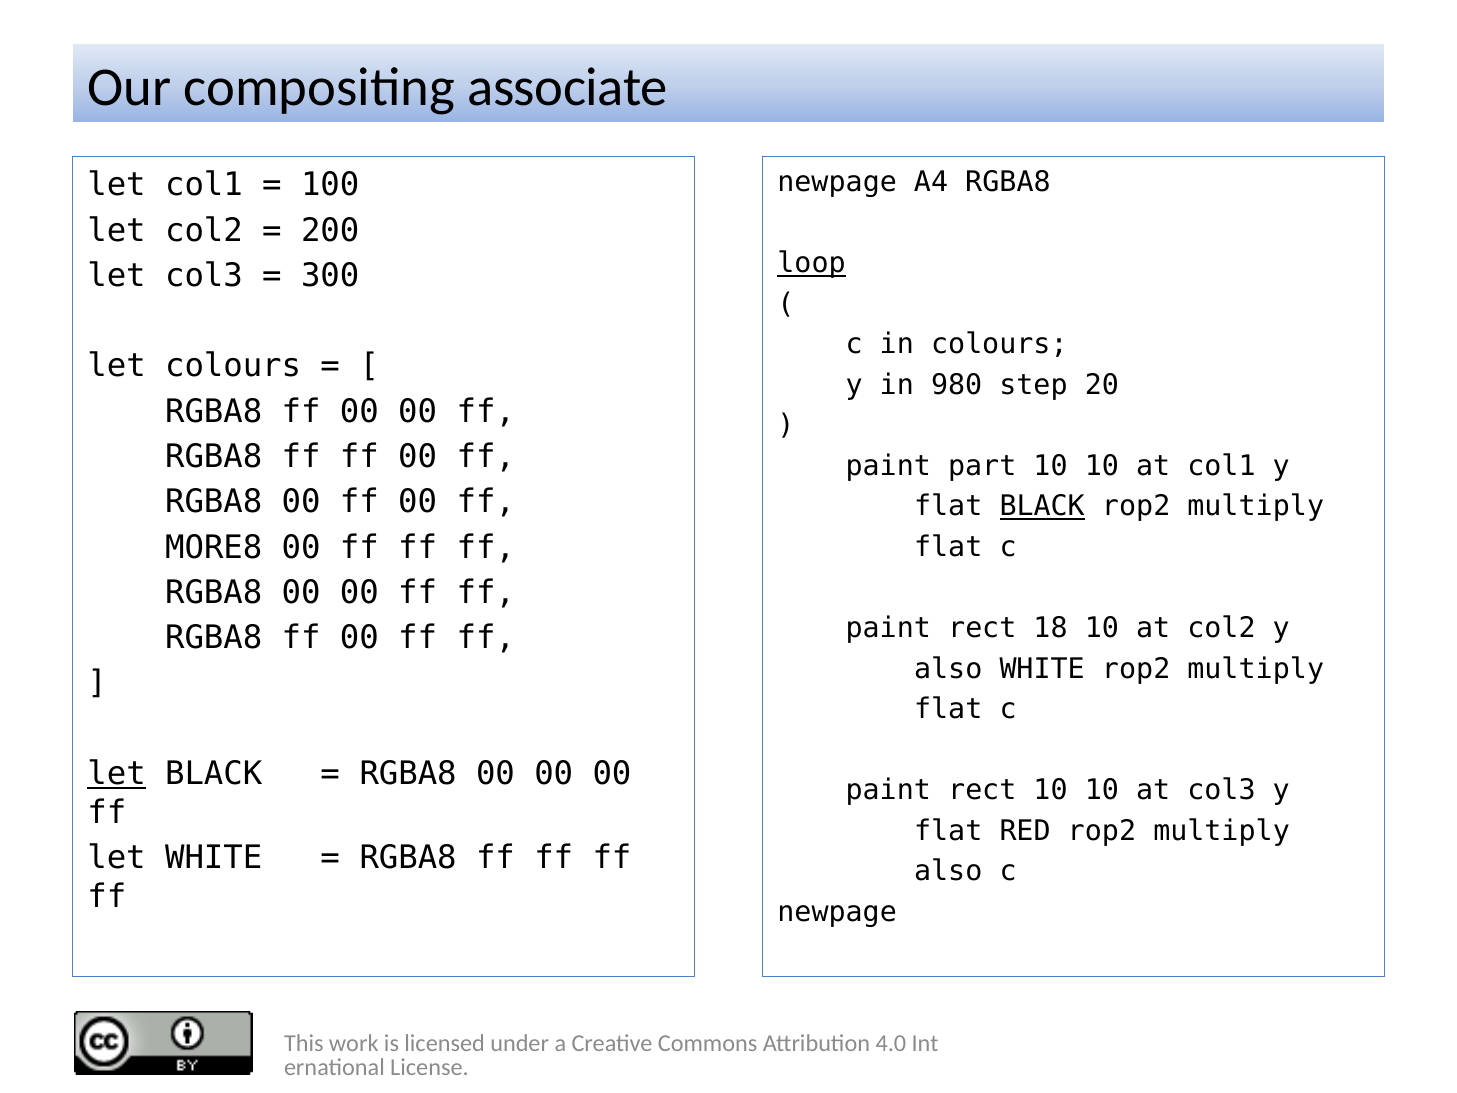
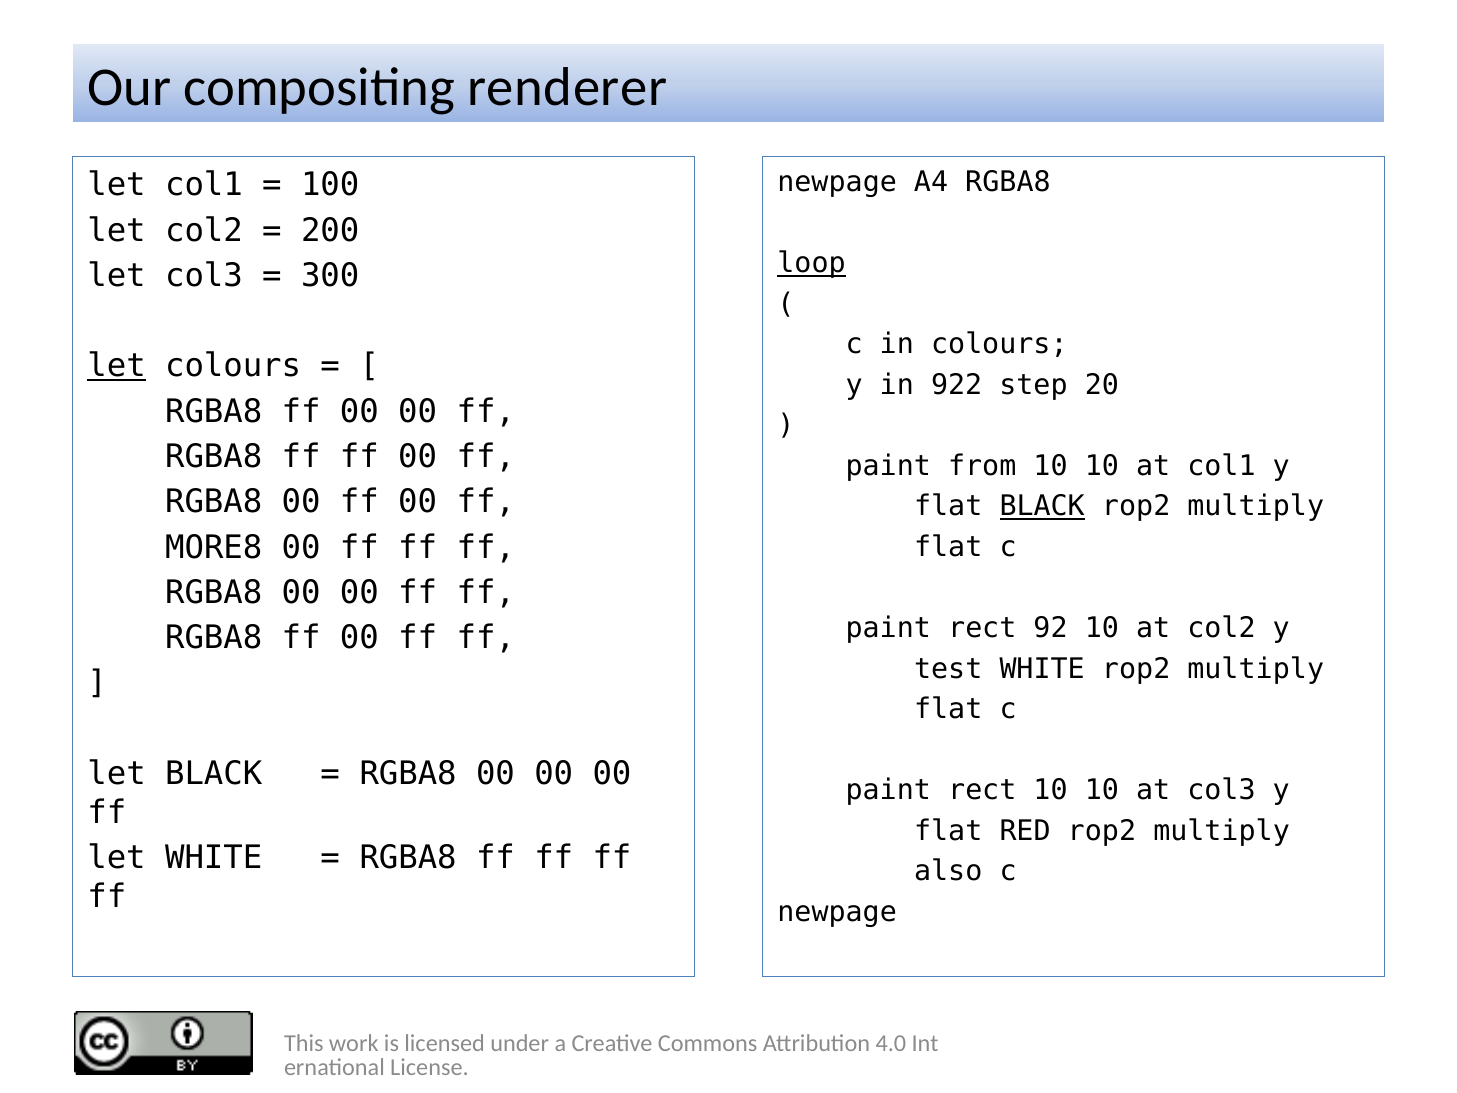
associate: associate -> renderer
let at (117, 366) underline: none -> present
980: 980 -> 922
part: part -> from
18: 18 -> 92
also at (948, 668): also -> test
let at (117, 774) underline: present -> none
